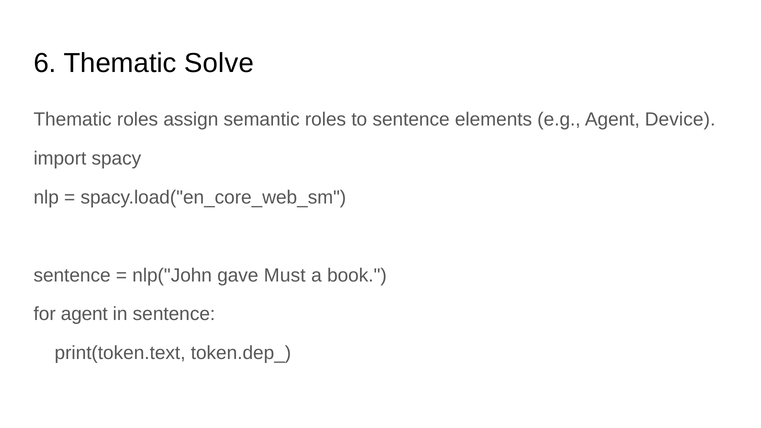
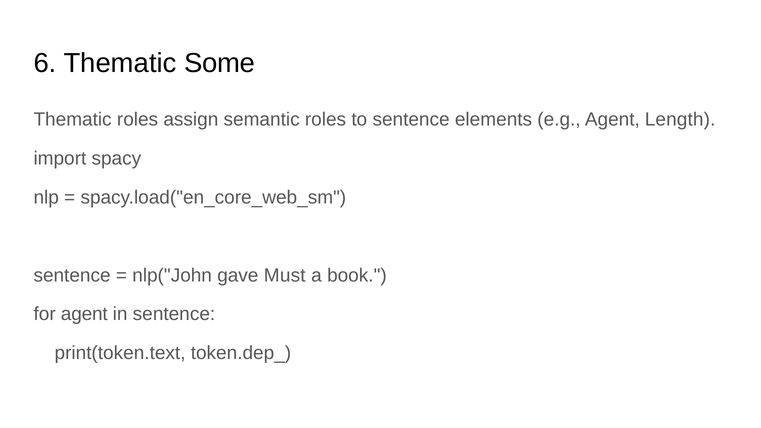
Solve: Solve -> Some
Device: Device -> Length
